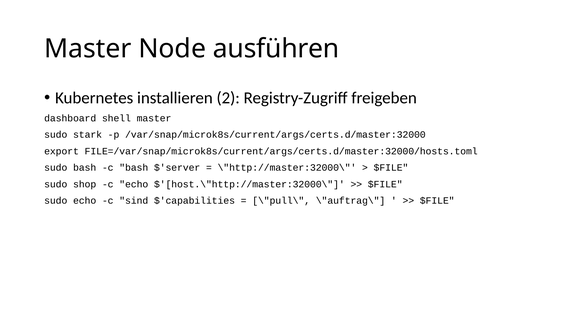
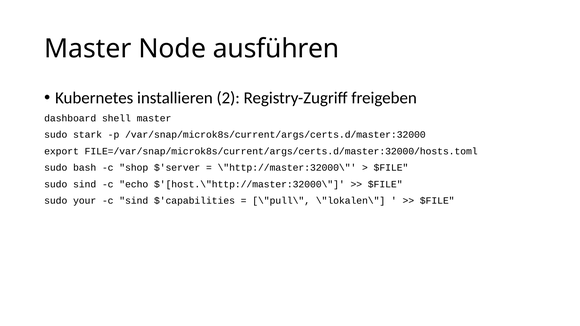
c bash: bash -> shop
sudo shop: shop -> sind
sudo echo: echo -> your
\"auftrag\: \"auftrag\ -> \"lokalen\
